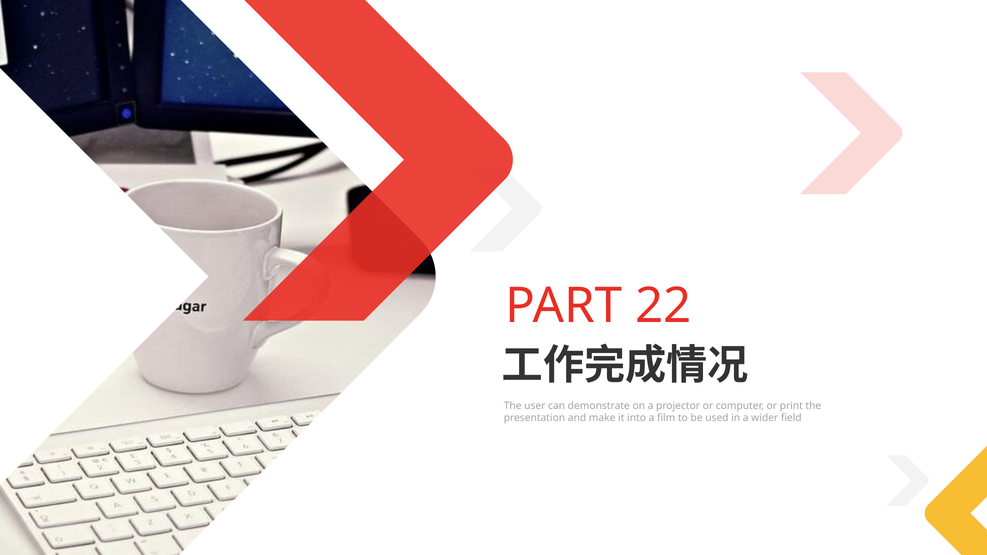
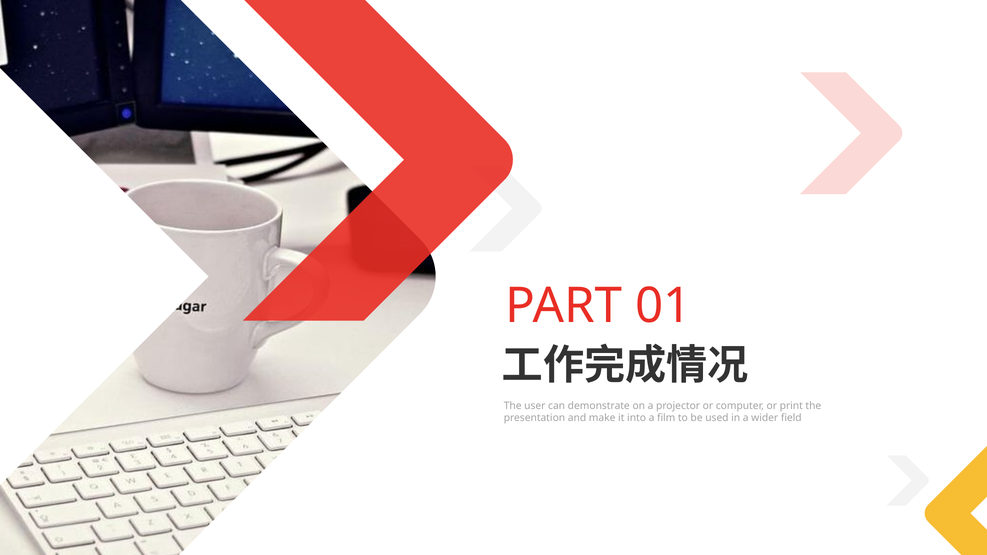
22: 22 -> 01
